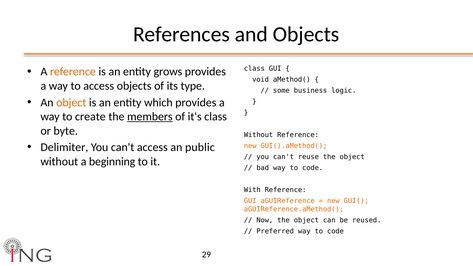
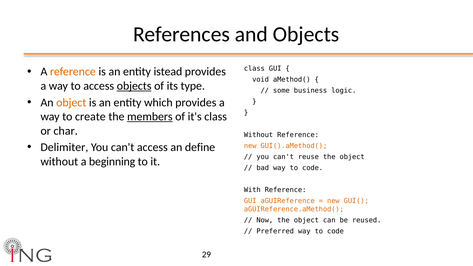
grows: grows -> istead
objects at (134, 86) underline: none -> present
byte: byte -> char
public: public -> define
